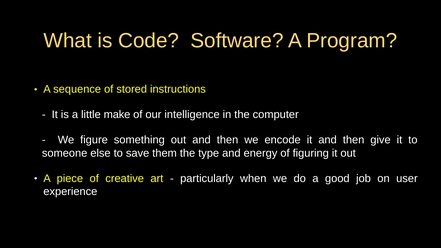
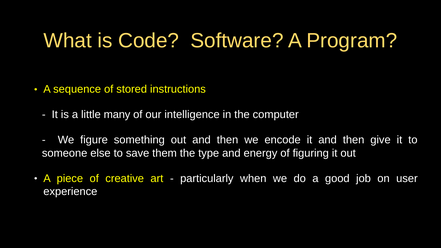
make: make -> many
